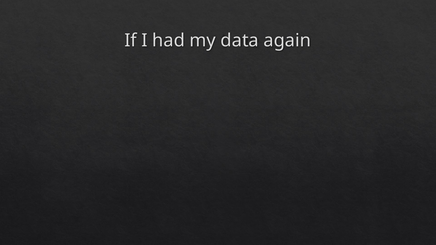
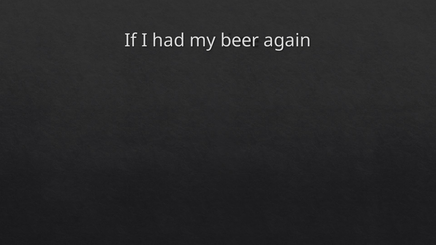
data: data -> beer
